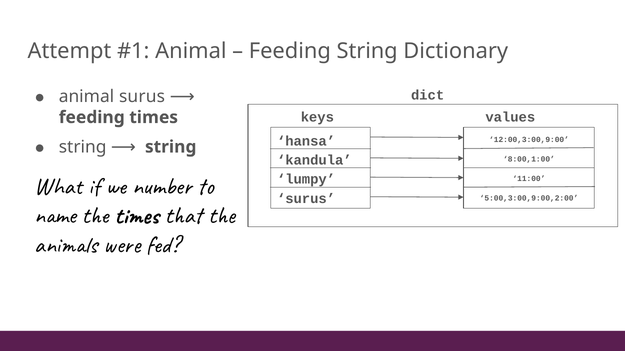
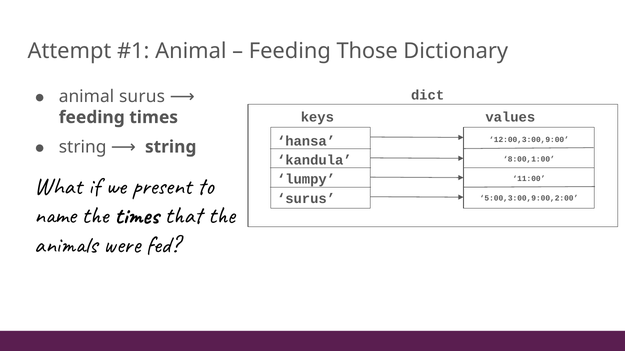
Feeding String: String -> Those
number: number -> present
